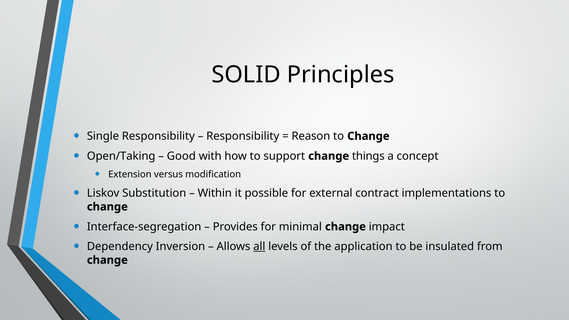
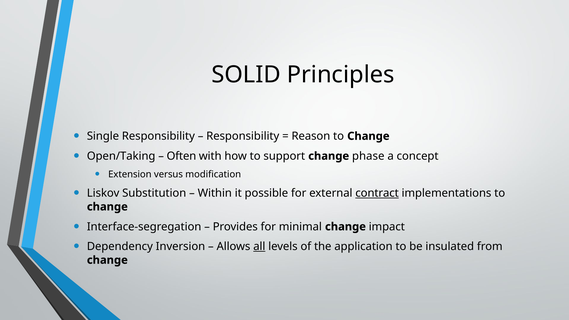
Good: Good -> Often
things: things -> phase
contract underline: none -> present
